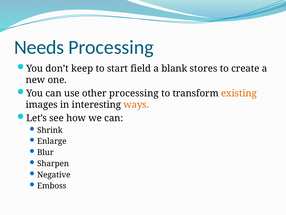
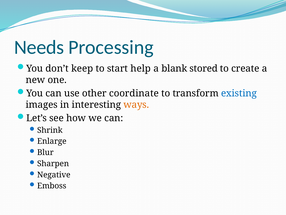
field: field -> help
stores: stores -> stored
other processing: processing -> coordinate
existing colour: orange -> blue
